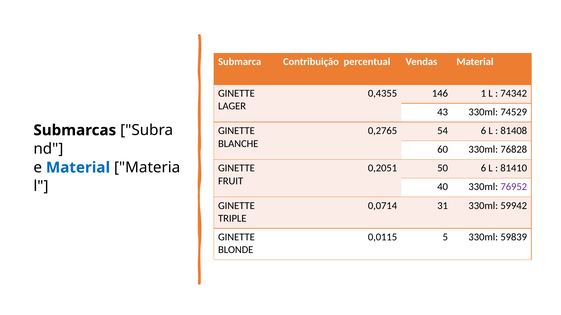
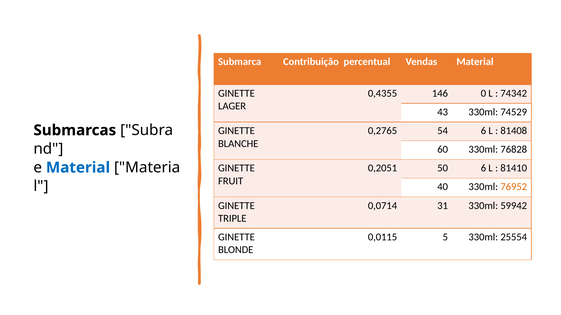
1: 1 -> 0
76952 colour: purple -> orange
59839: 59839 -> 25554
